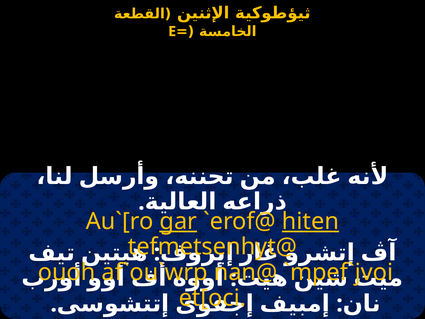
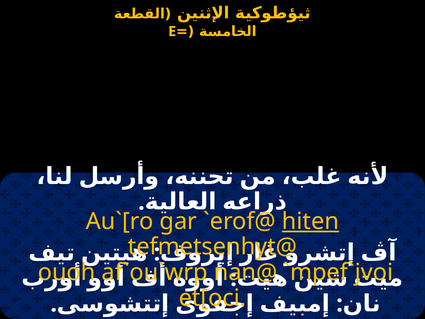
gar underline: present -> none
